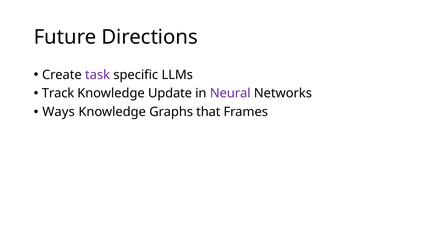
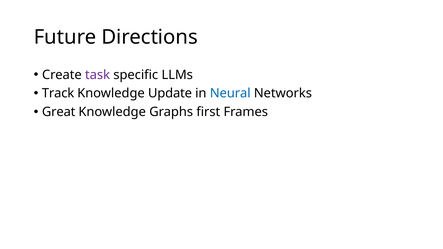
Neural colour: purple -> blue
Ways: Ways -> Great
that: that -> first
